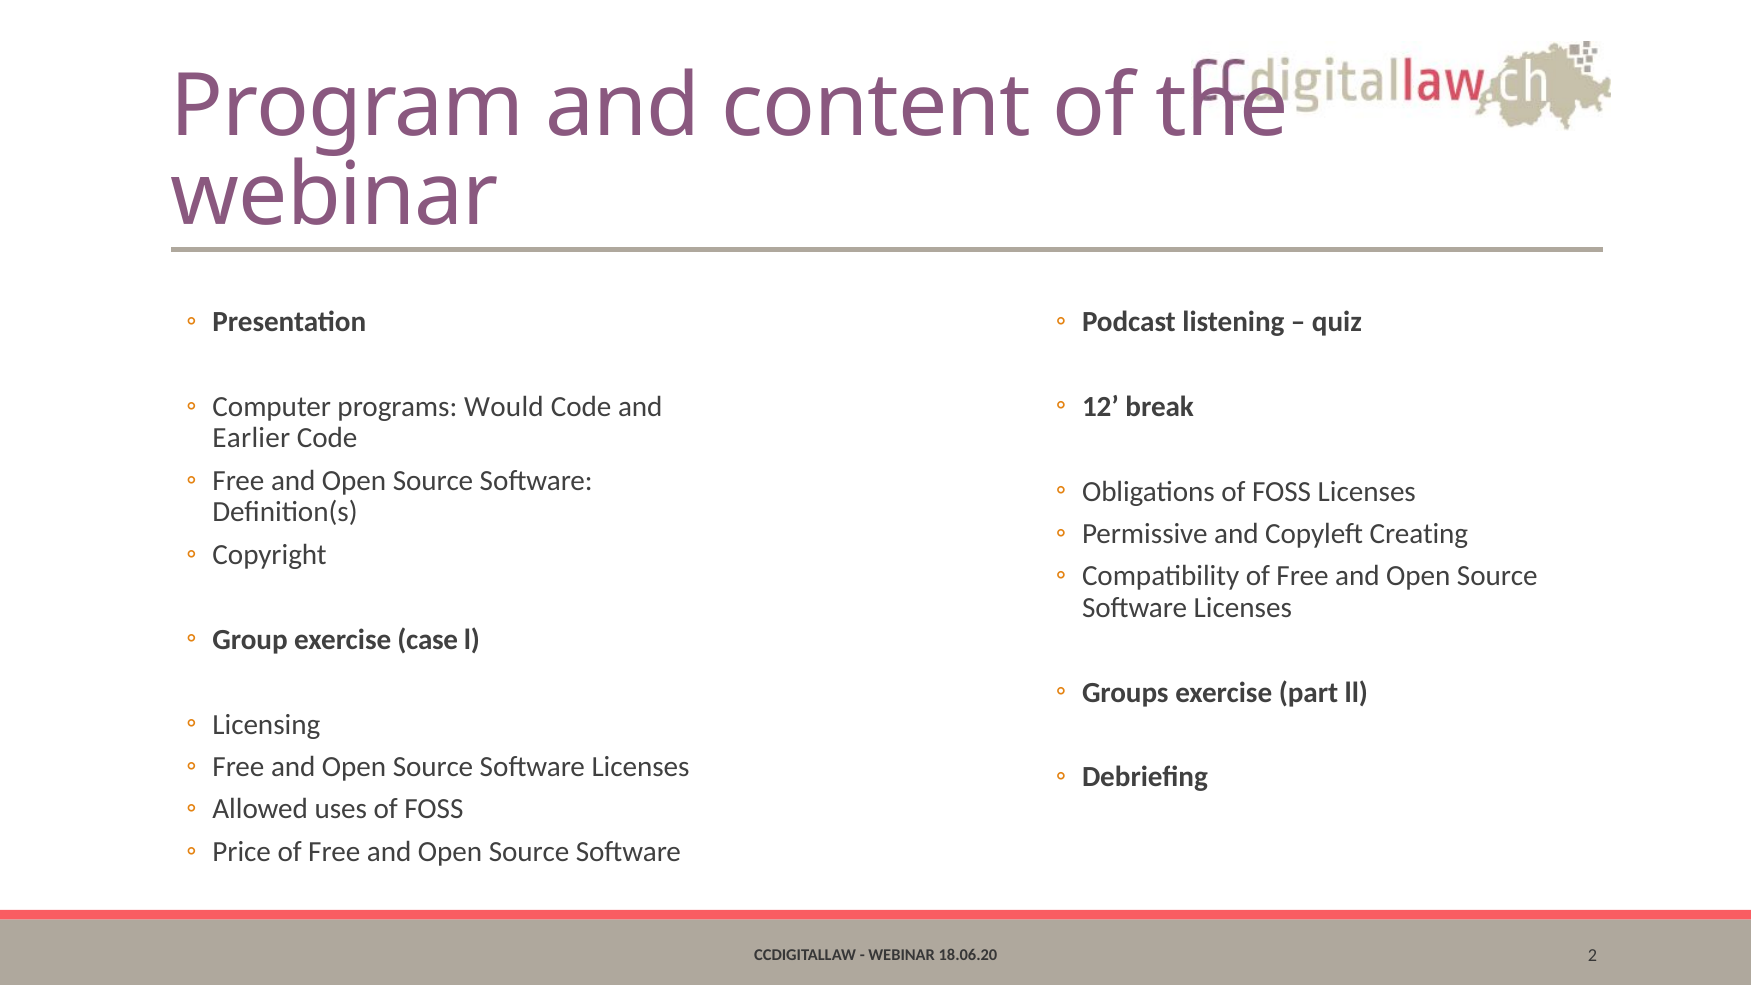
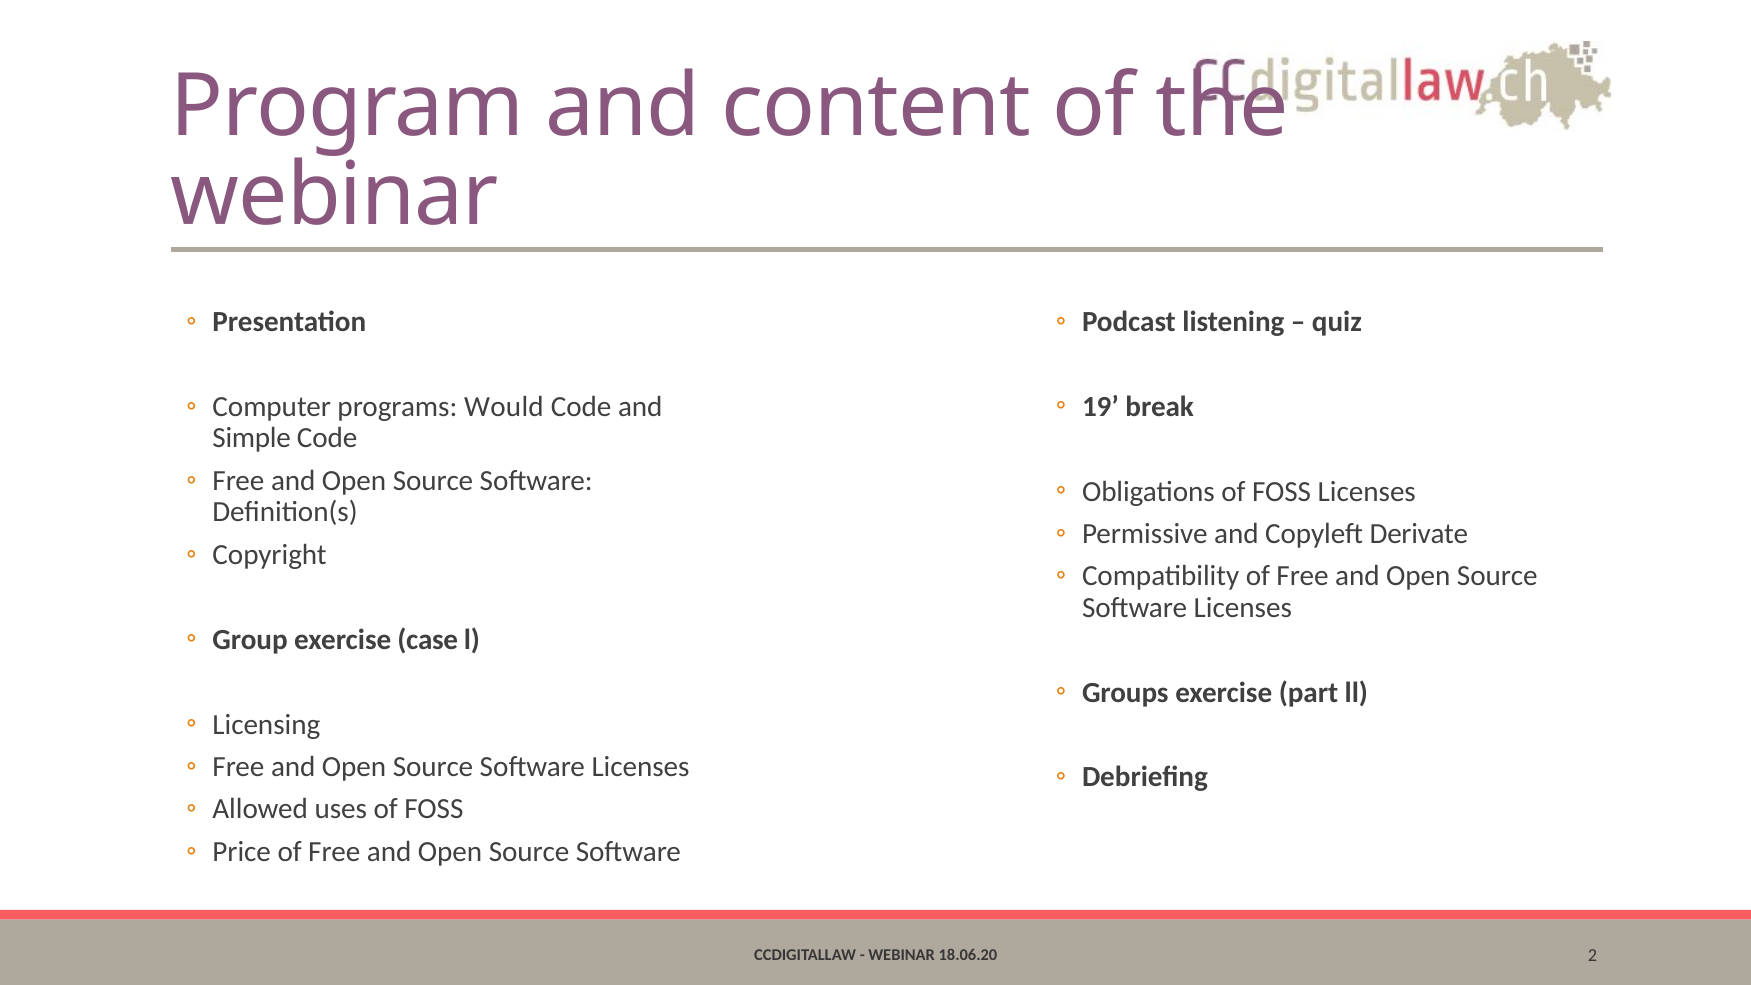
12: 12 -> 19
Earlier: Earlier -> Simple
Creating: Creating -> Derivate
